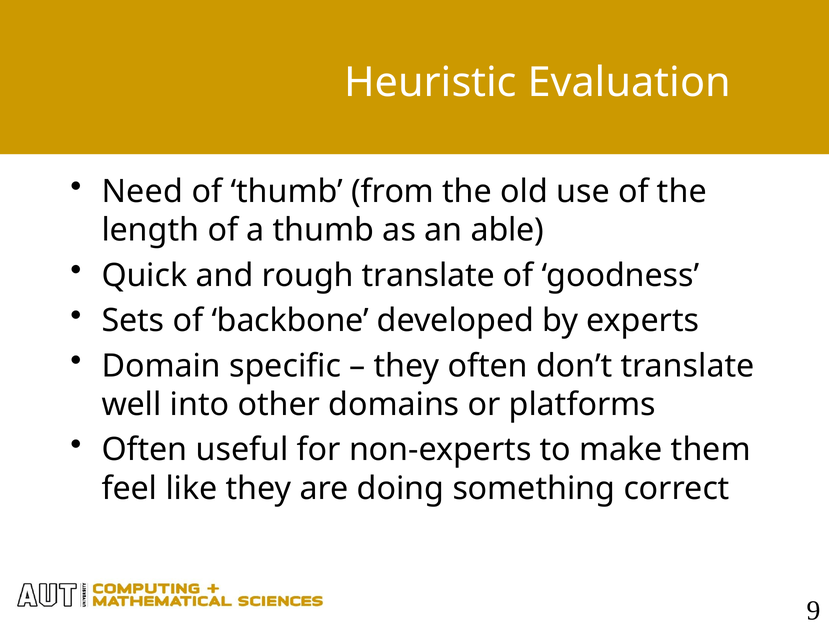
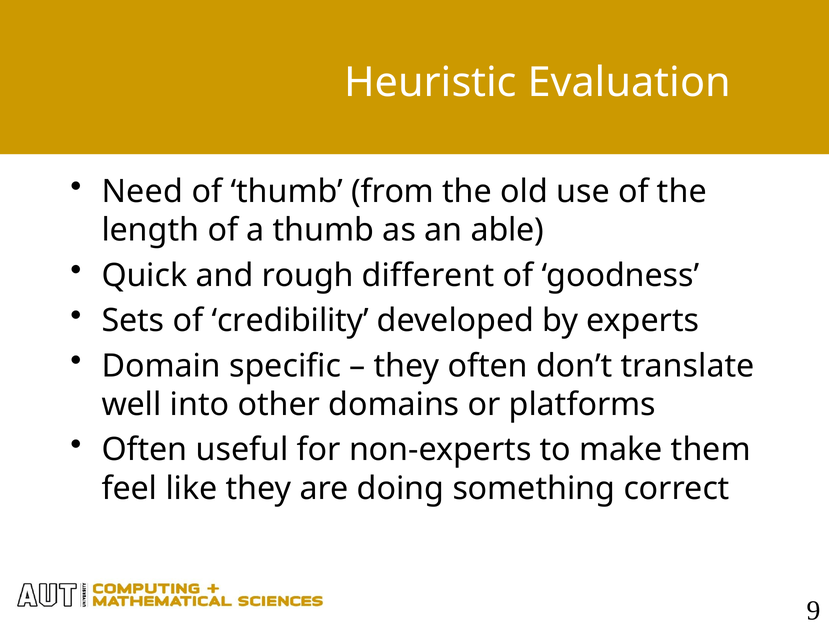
rough translate: translate -> different
backbone: backbone -> credibility
